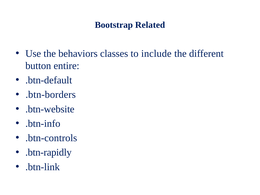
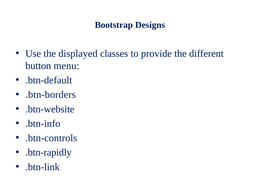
Related: Related -> Designs
behaviors: behaviors -> displayed
include: include -> provide
entire: entire -> menu
